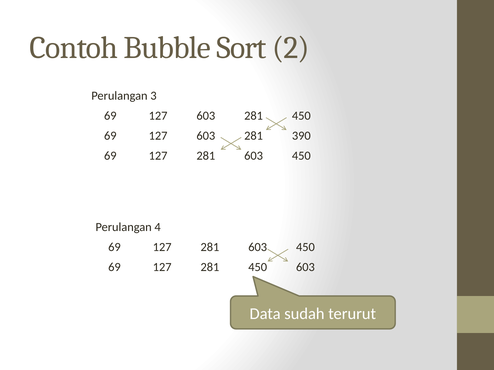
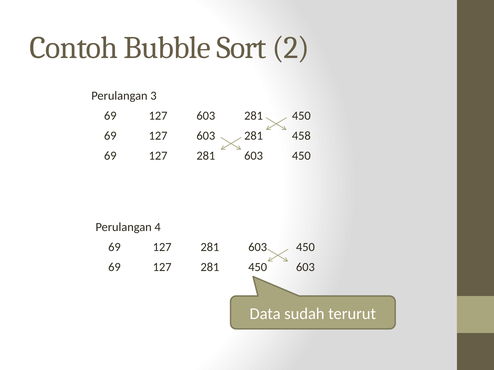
390: 390 -> 458
